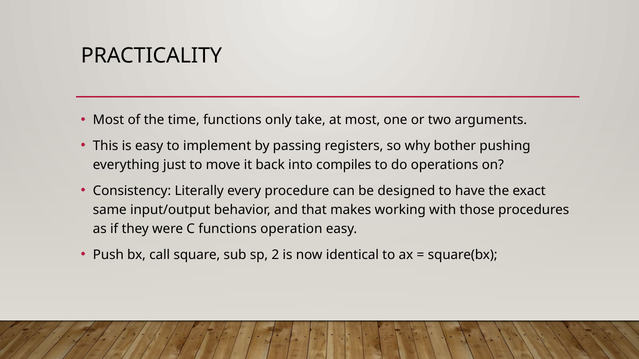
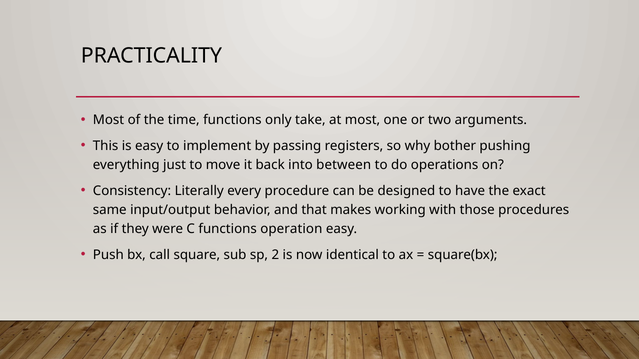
compiles: compiles -> between
